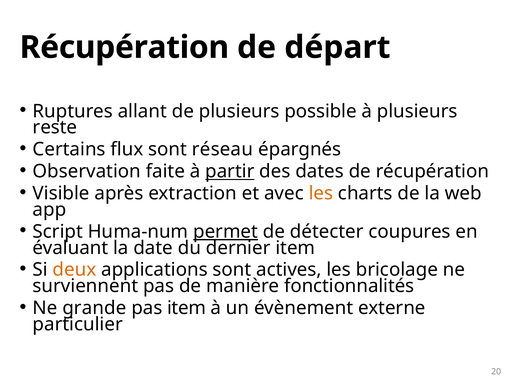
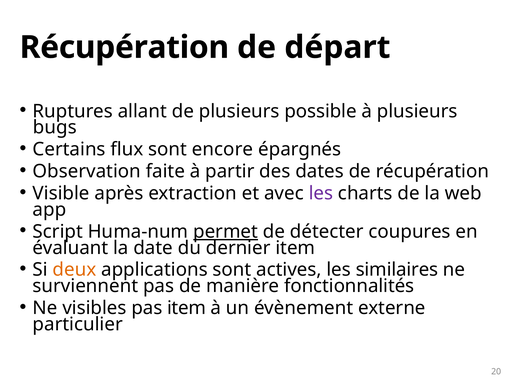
reste: reste -> bugs
réseau: réseau -> encore
partir underline: present -> none
les at (321, 193) colour: orange -> purple
bricolage: bricolage -> similaires
grande: grande -> visibles
